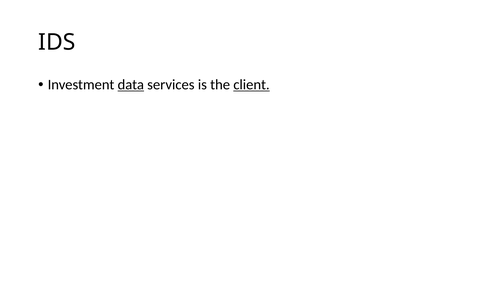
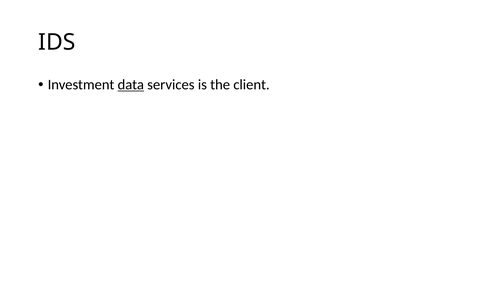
client underline: present -> none
